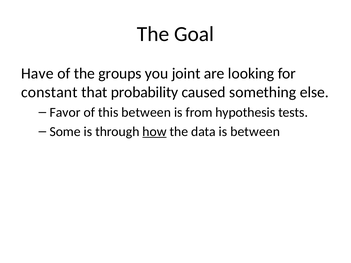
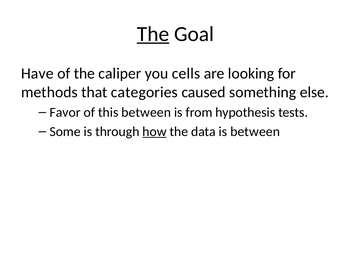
The at (153, 34) underline: none -> present
groups: groups -> caliper
joint: joint -> cells
constant: constant -> methods
probability: probability -> categories
